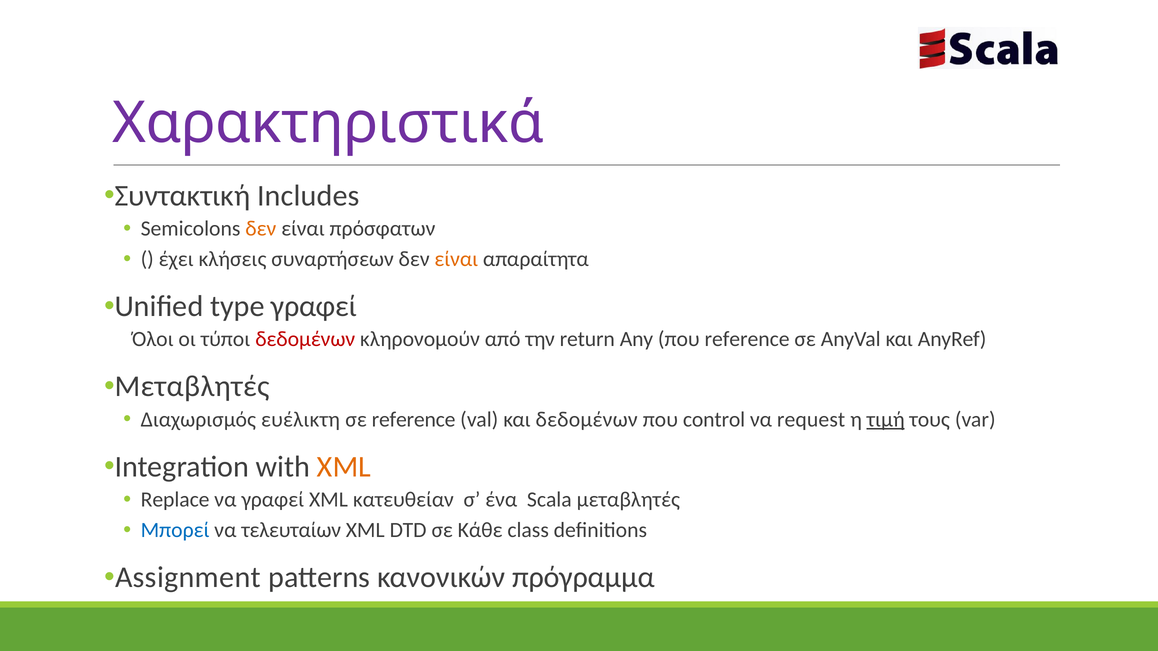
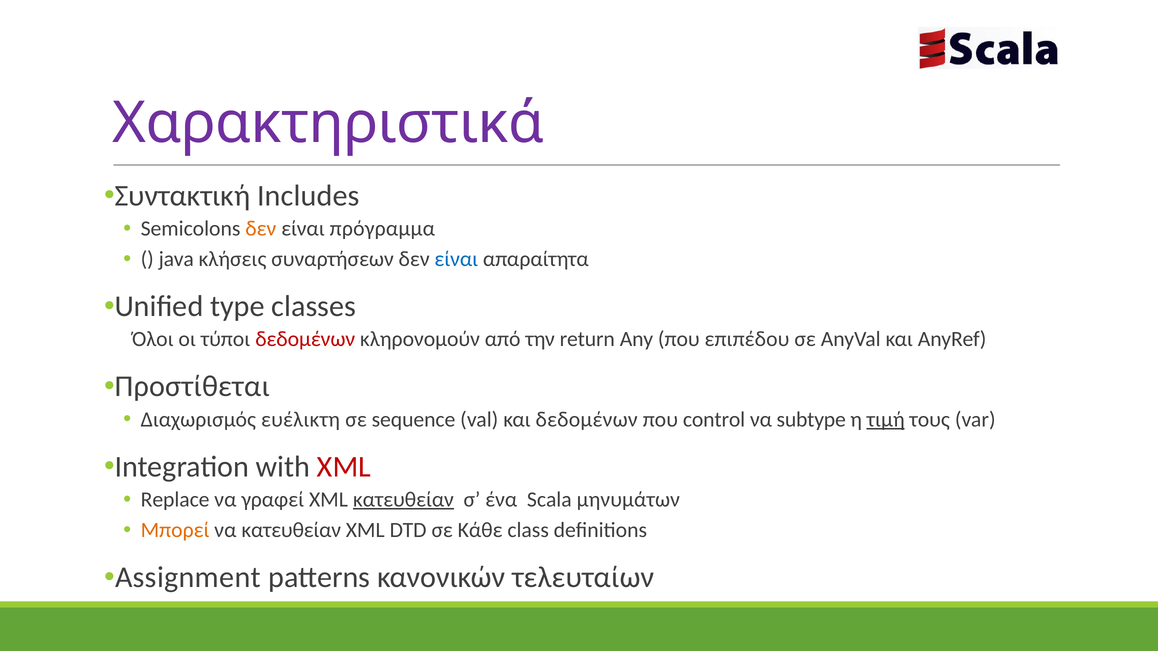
πρόσφατων: πρόσφατων -> πρόγραμμα
έχει: έχει -> java
είναι at (456, 259) colour: orange -> blue
type γραφεί: γραφεί -> classes
που reference: reference -> επιπέδου
Μεταβλητές at (192, 387): Μεταβλητές -> Προστίθεται
σε reference: reference -> sequence
request: request -> subtype
XML at (344, 467) colour: orange -> red
κατευθείαν at (403, 500) underline: none -> present
Scala μεταβλητές: μεταβλητές -> μηνυμάτων
Μπορεί colour: blue -> orange
να τελευταίων: τελευταίων -> κατευθείαν
πρόγραμμα: πρόγραμμα -> τελευταίων
